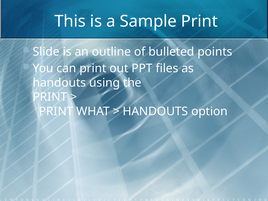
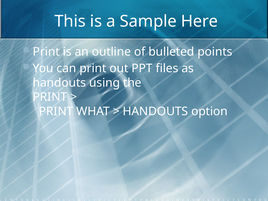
Sample Print: Print -> Here
Slide at (46, 52): Slide -> Print
